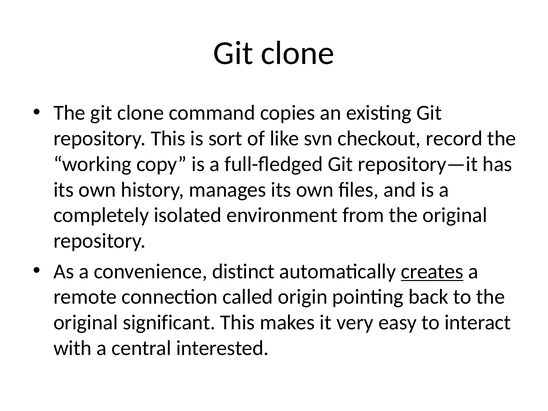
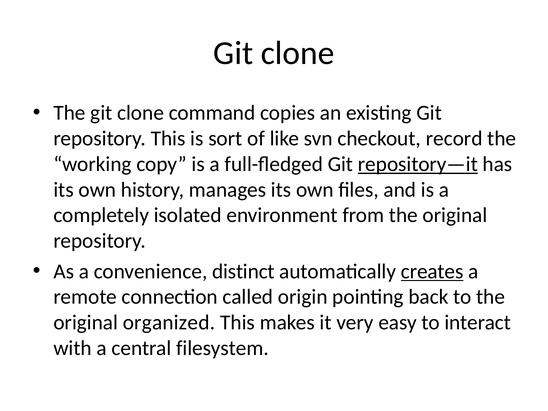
repository—it underline: none -> present
significant: significant -> organized
interested: interested -> filesystem
